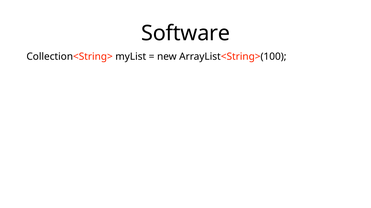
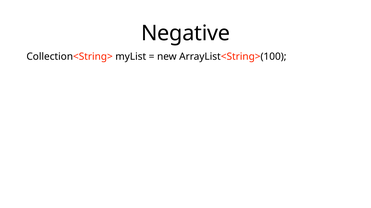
Software: Software -> Negative
